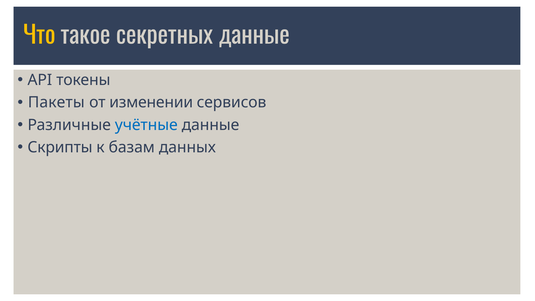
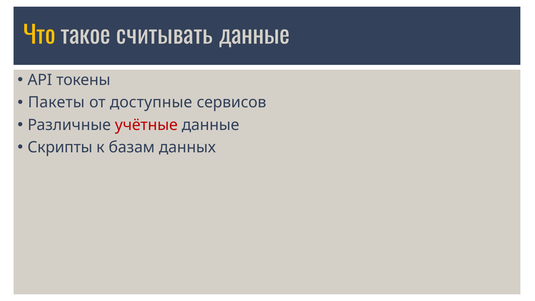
секретных: секретных -> считывать
изменении: изменении -> доступные
учётные colour: blue -> red
